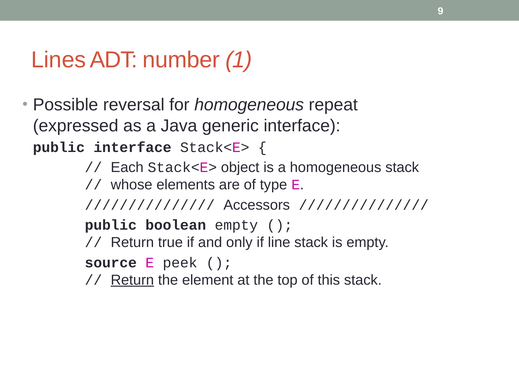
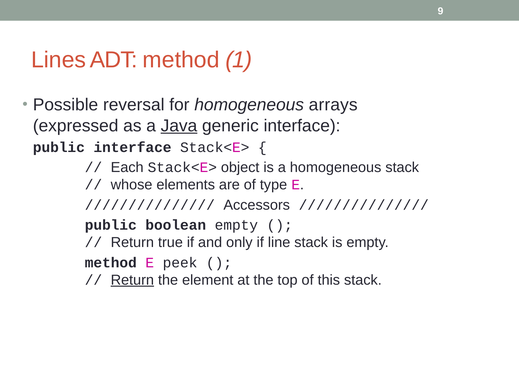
ADT number: number -> method
repeat: repeat -> arrays
Java underline: none -> present
source at (111, 263): source -> method
